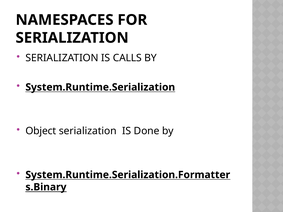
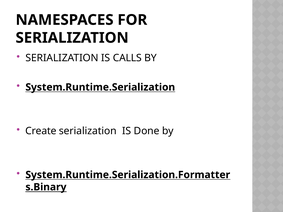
Object: Object -> Create
